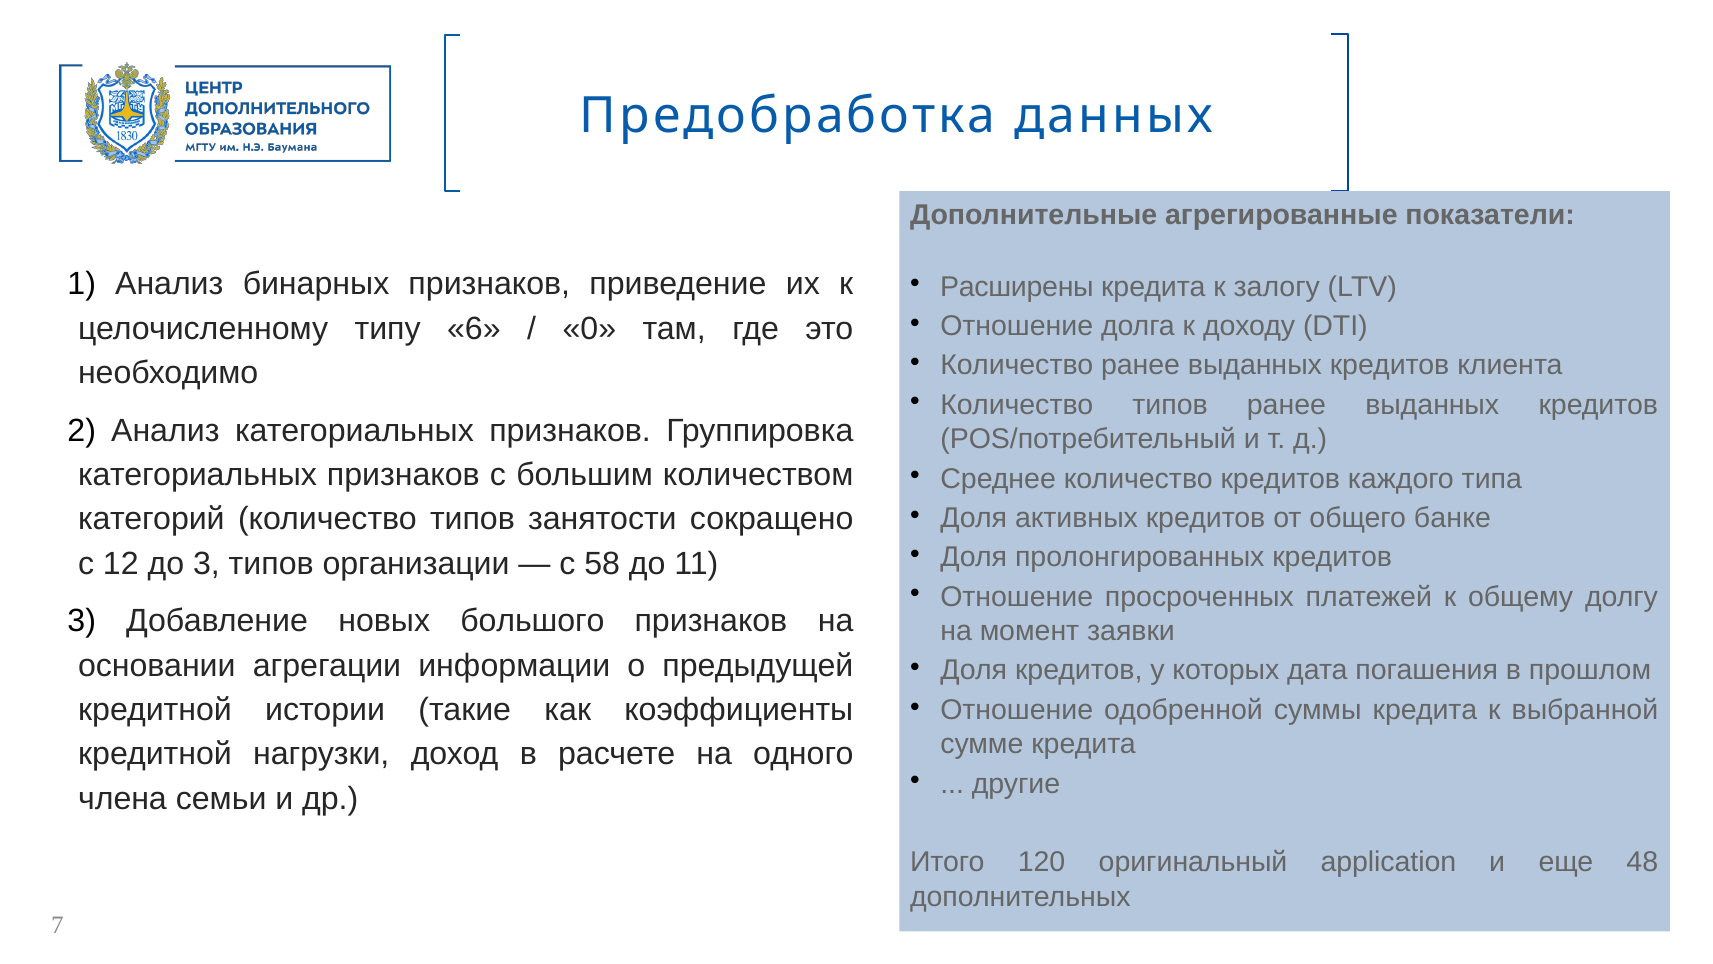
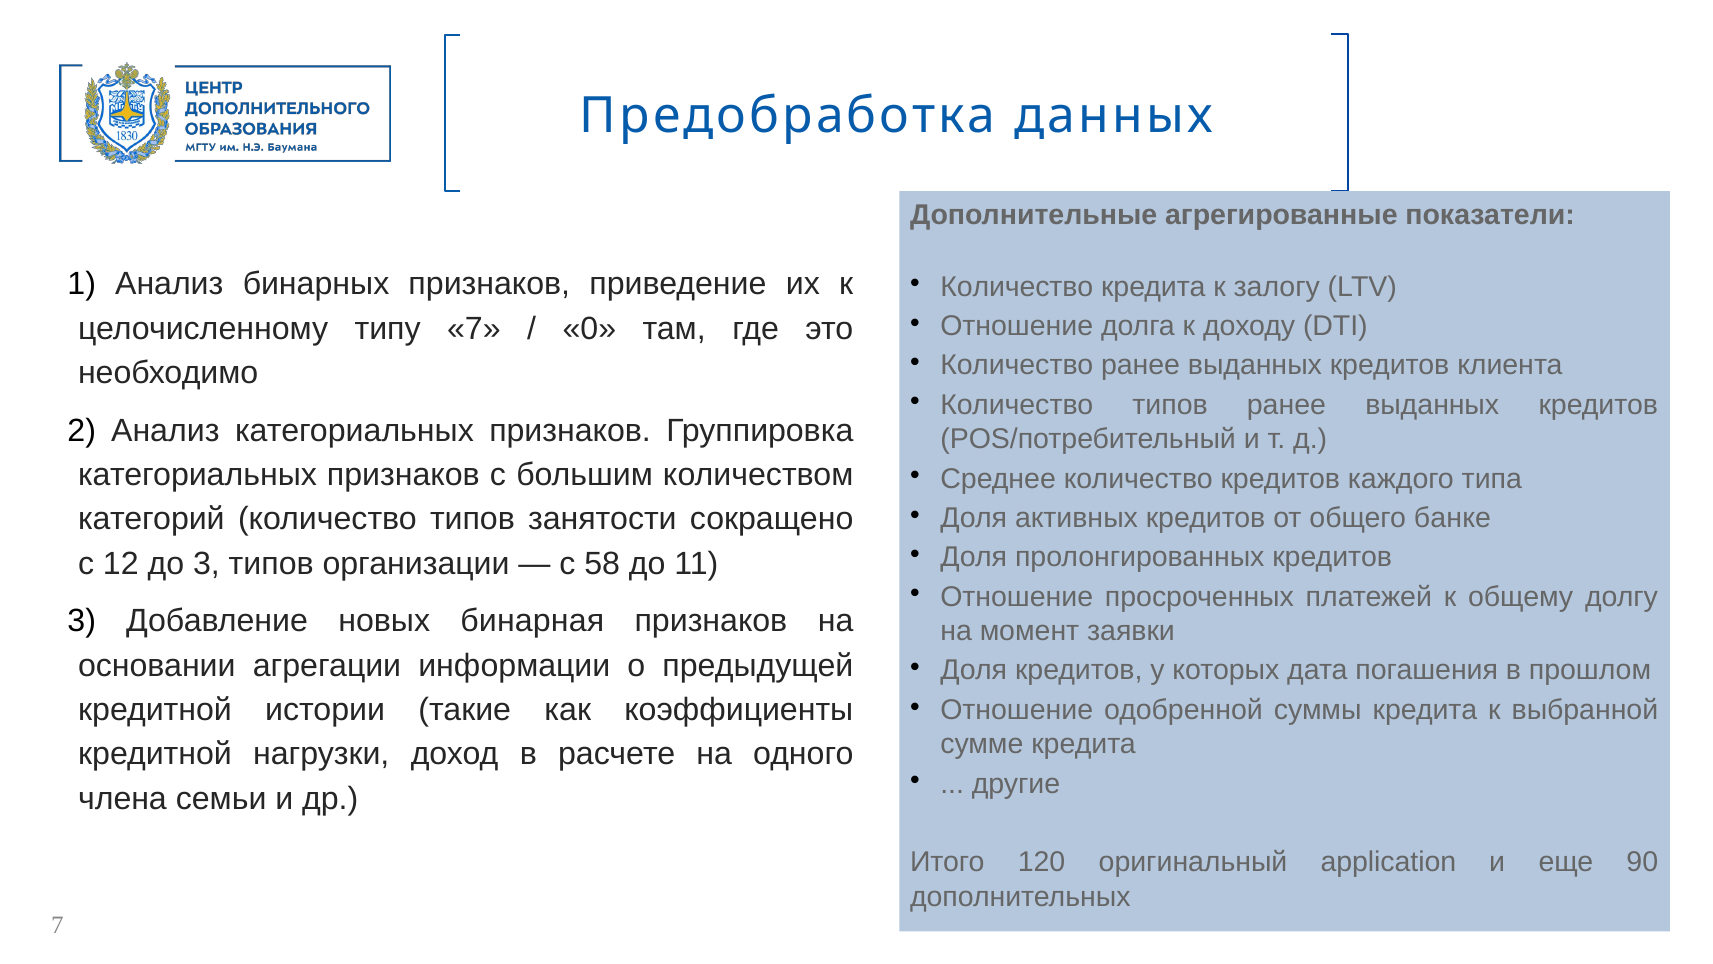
Расширены at (1017, 287): Расширены -> Количество
типу 6: 6 -> 7
большого: большого -> бинарная
48: 48 -> 90
